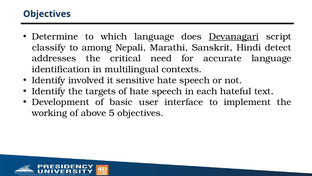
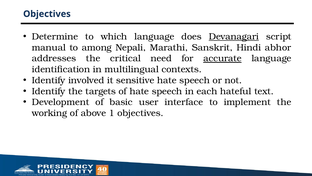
classify: classify -> manual
detect: detect -> abhor
accurate underline: none -> present
5: 5 -> 1
